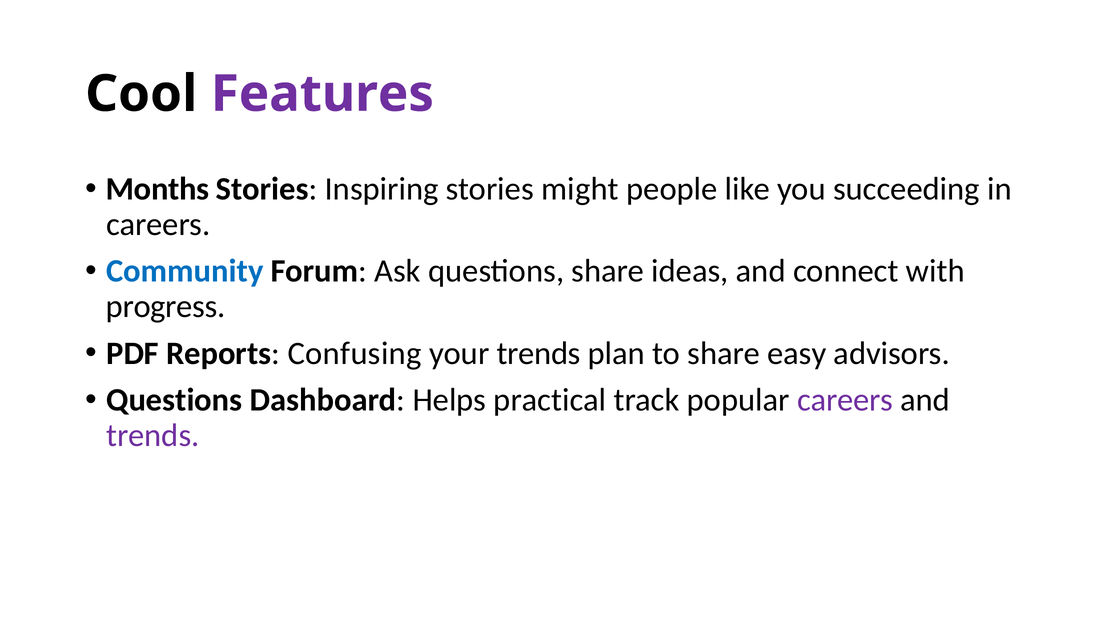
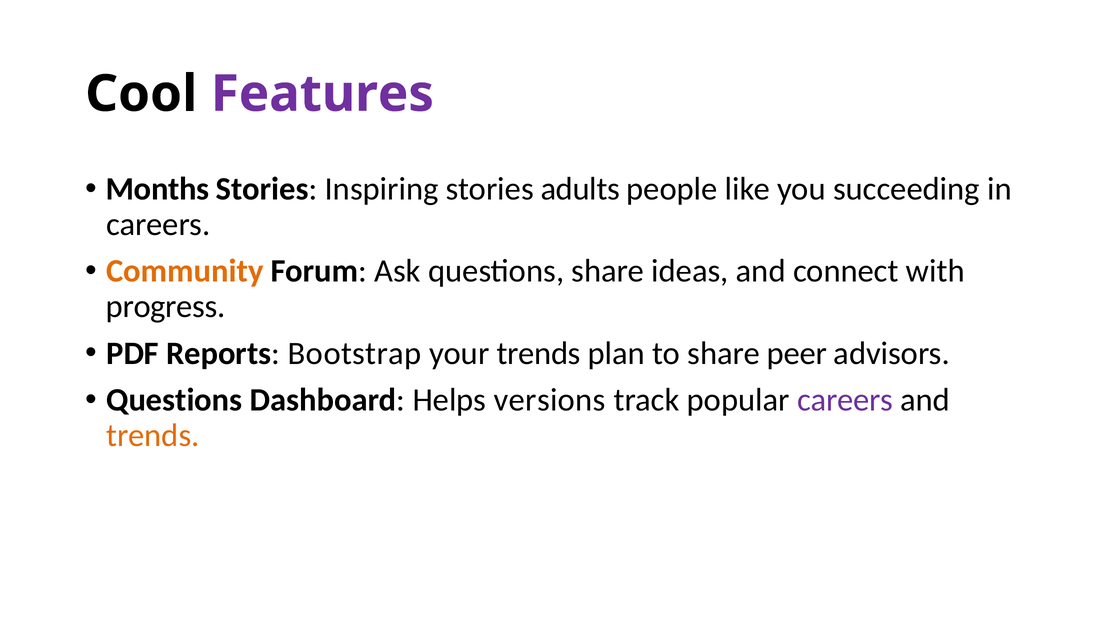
might: might -> adults
Community colour: blue -> orange
Confusing: Confusing -> Bootstrap
easy: easy -> peer
practical: practical -> versions
trends at (153, 435) colour: purple -> orange
